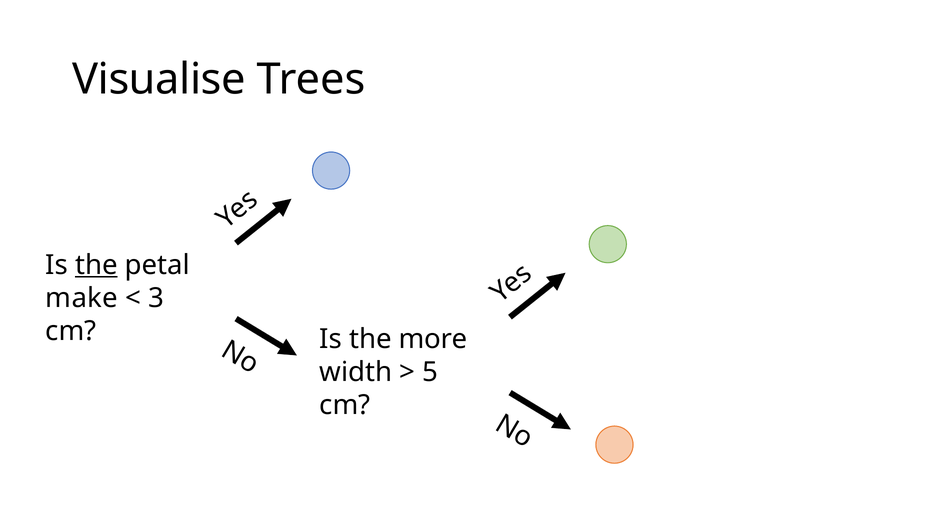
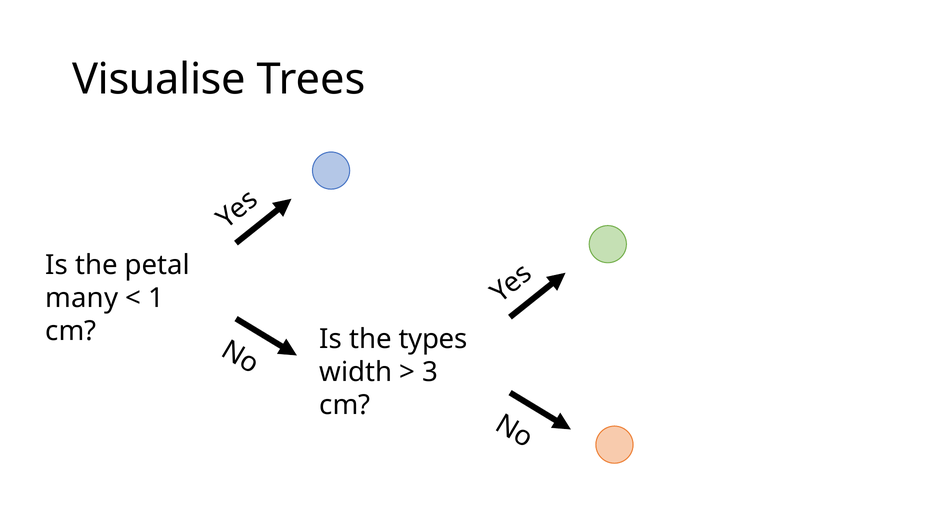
the at (96, 265) underline: present -> none
make: make -> many
3: 3 -> 1
more: more -> types
5: 5 -> 3
